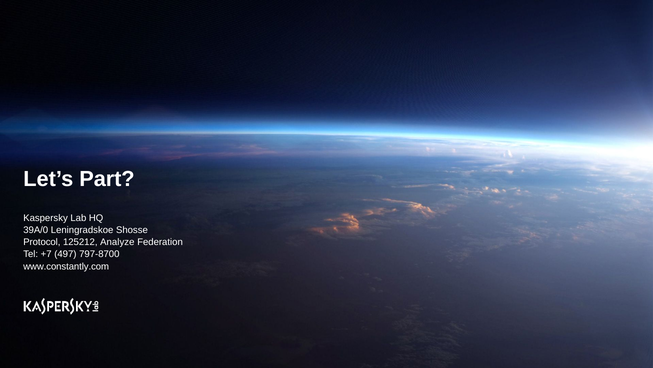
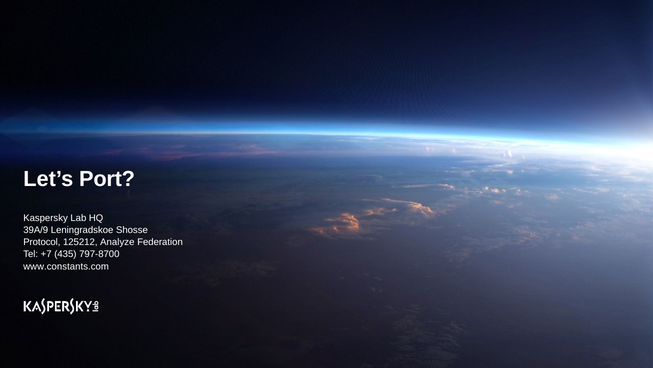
Part: Part -> Port
39A/0: 39A/0 -> 39A/9
497: 497 -> 435
www.constantly.com: www.constantly.com -> www.constants.com
